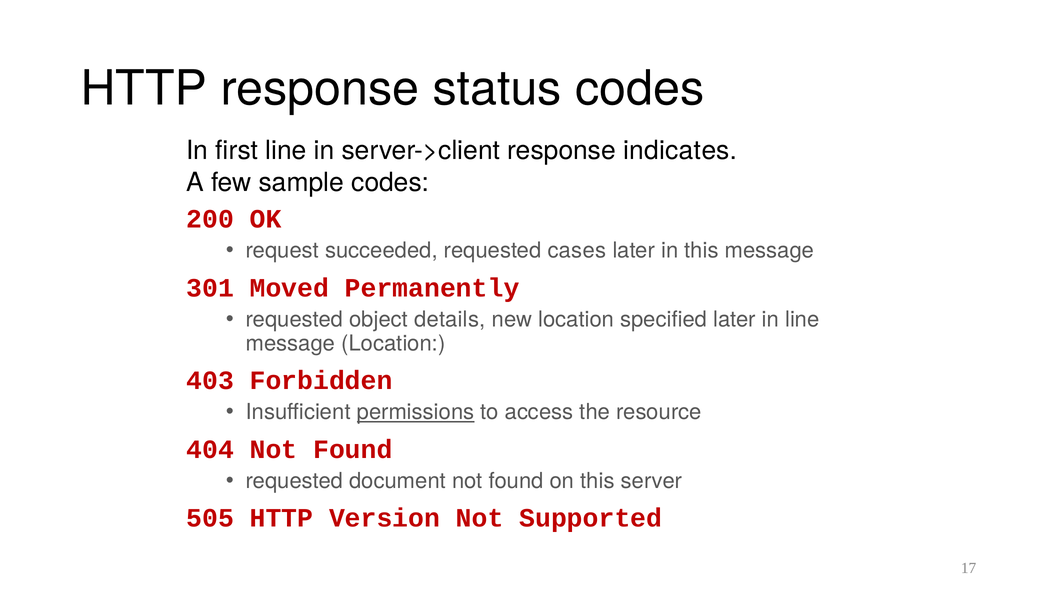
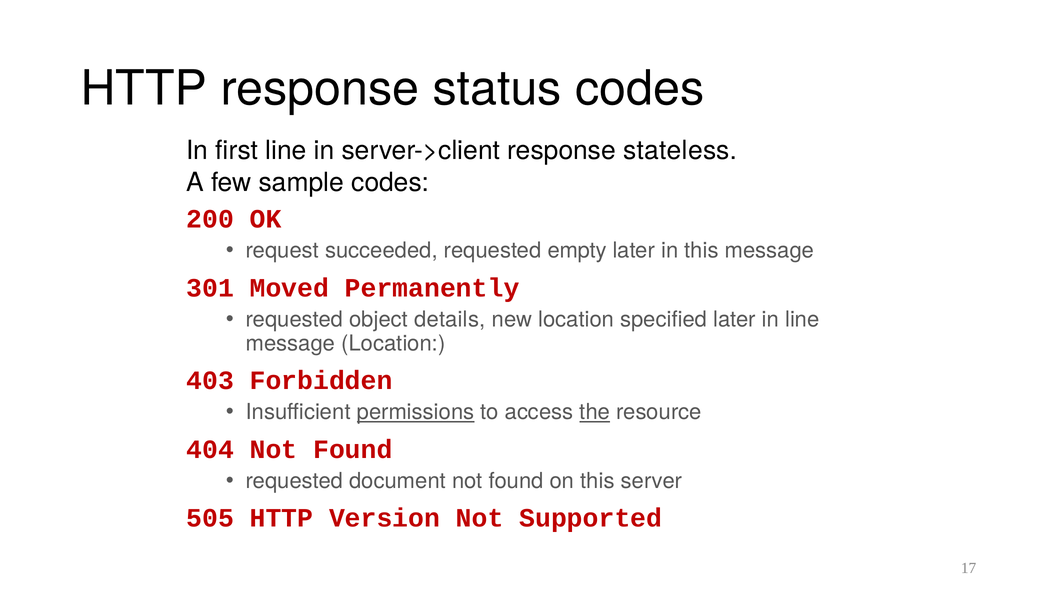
indicates: indicates -> stateless
cases: cases -> empty
the underline: none -> present
